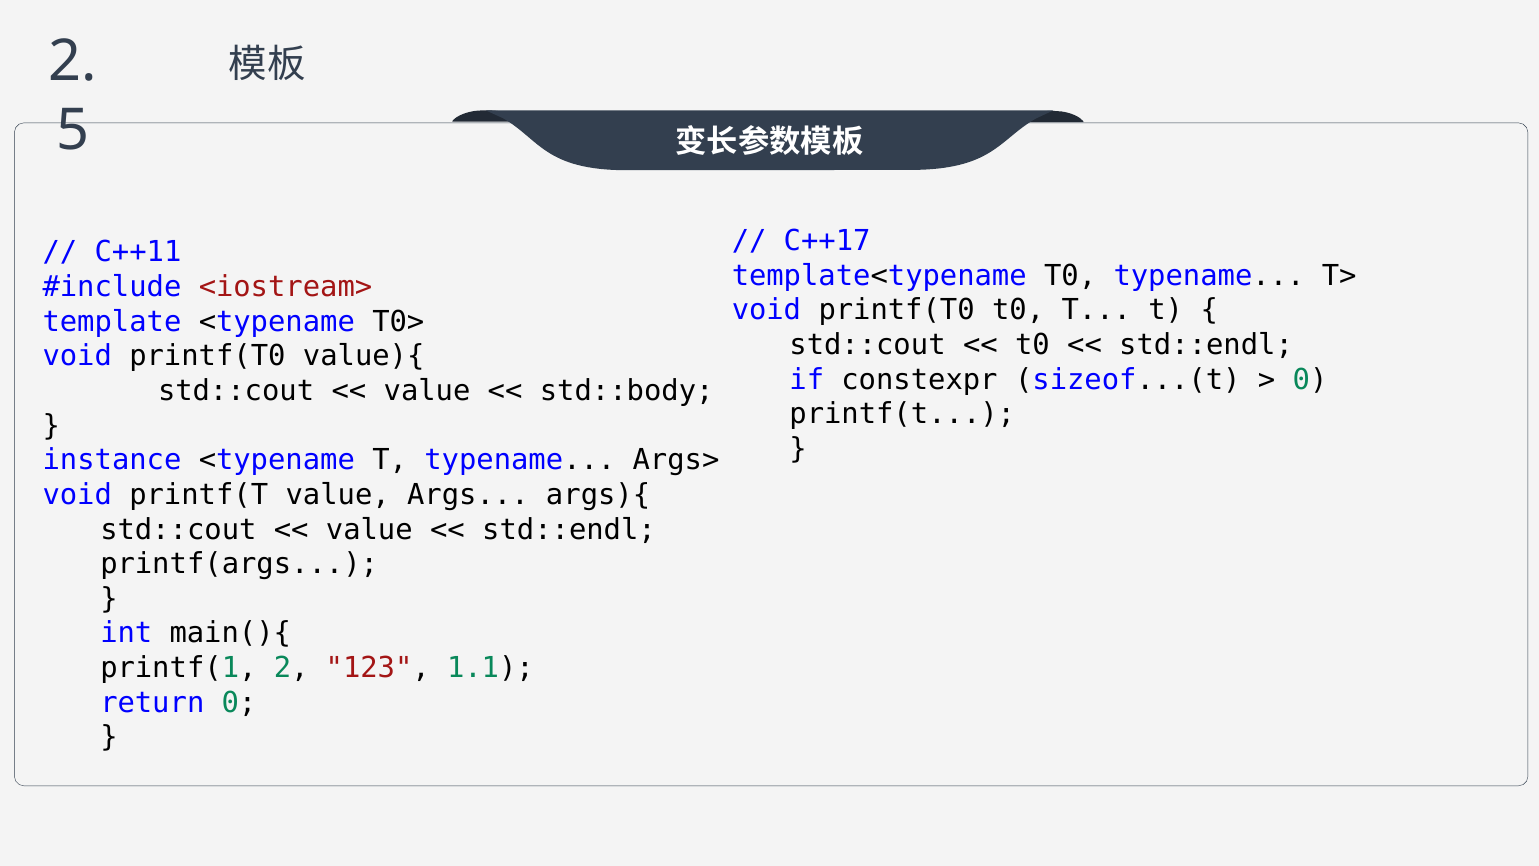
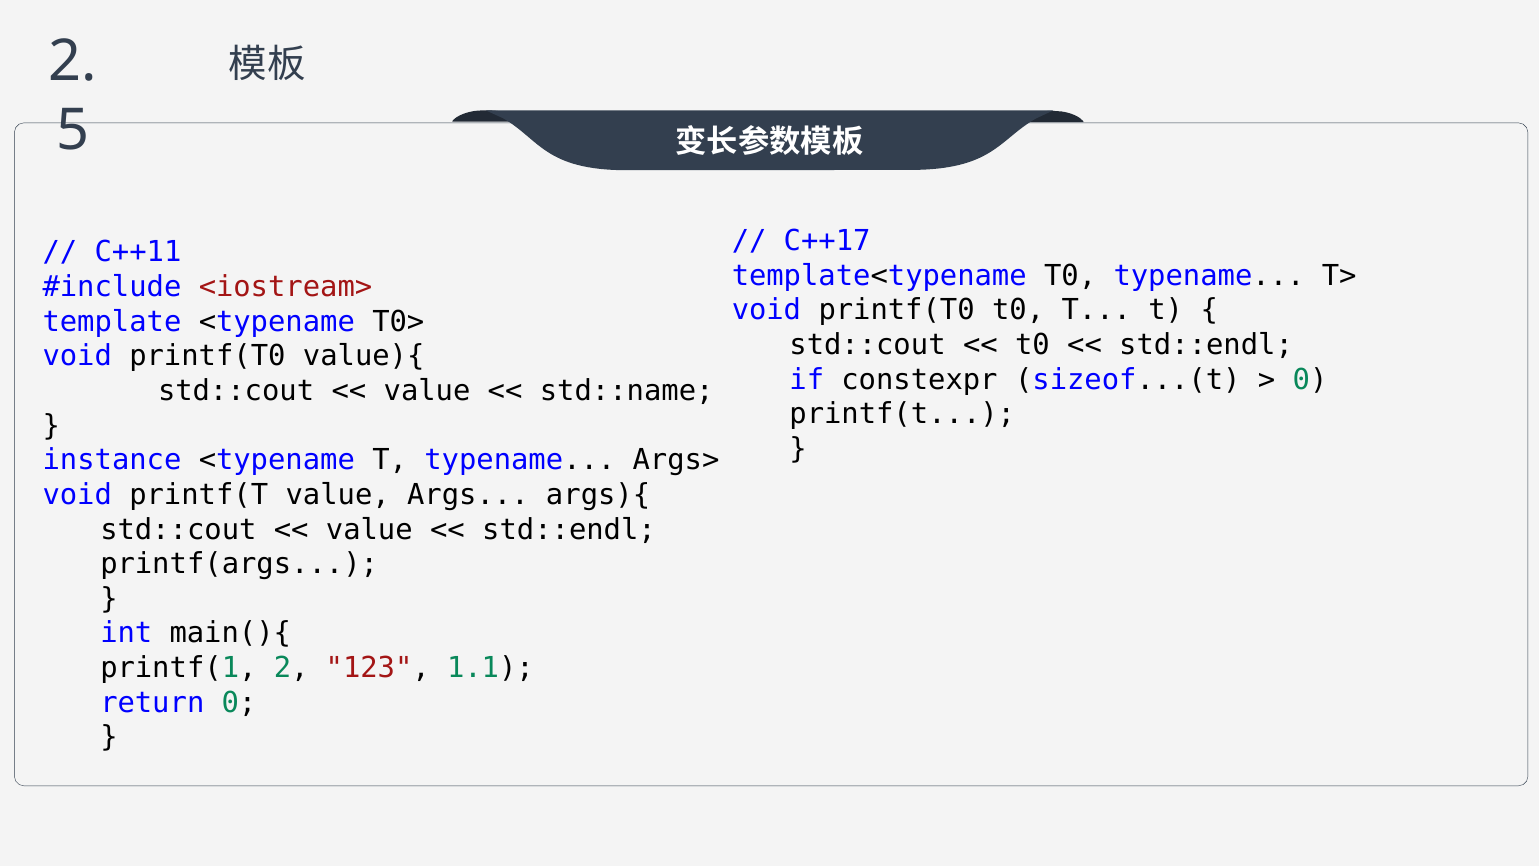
std::body: std::body -> std::name
